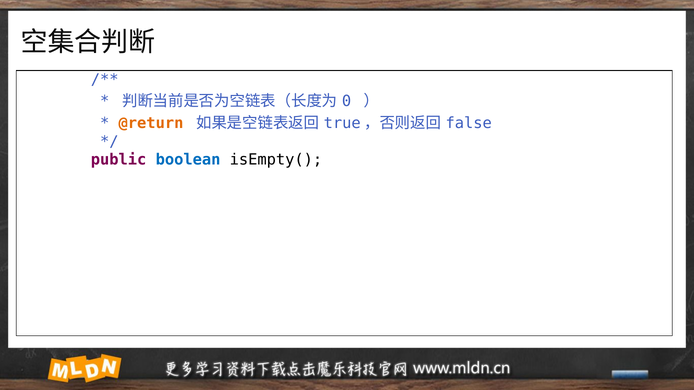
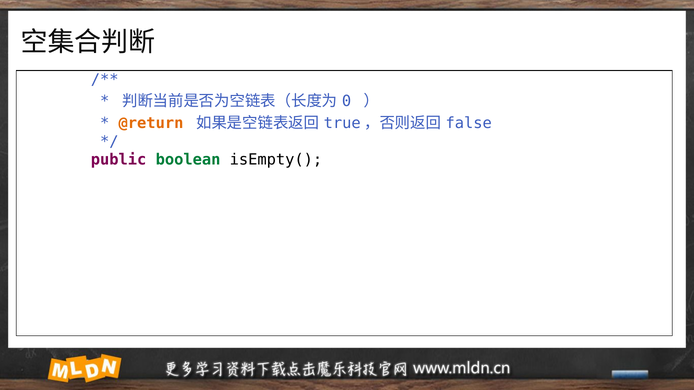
boolean colour: blue -> green
